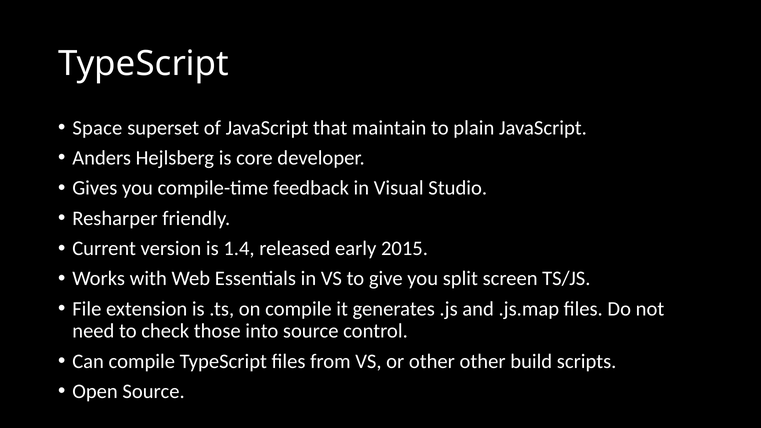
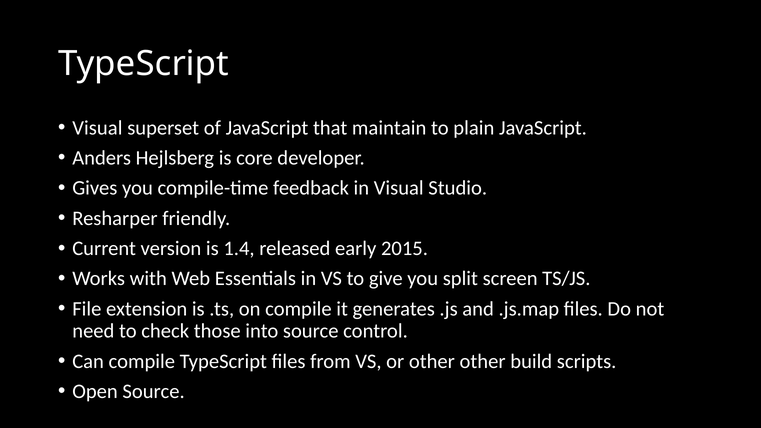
Space at (97, 128): Space -> Visual
